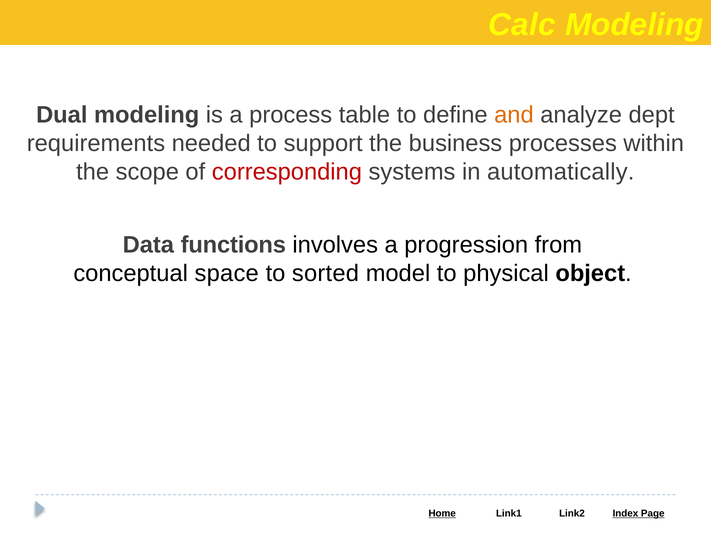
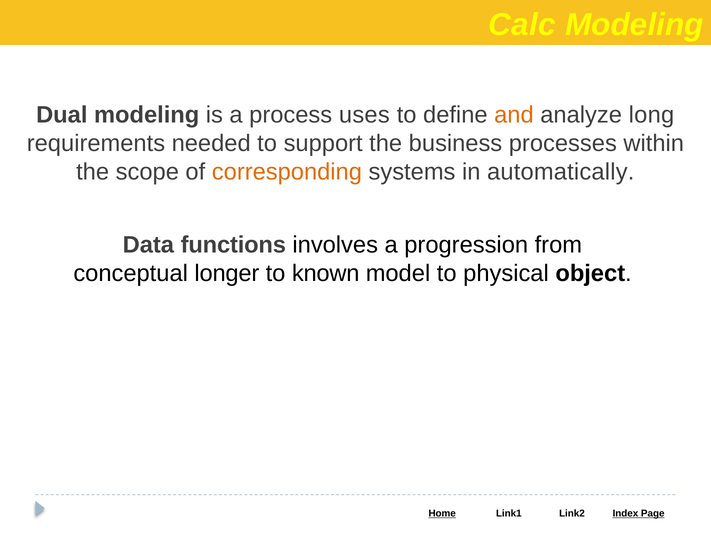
table: table -> uses
dept: dept -> long
corresponding colour: red -> orange
space: space -> longer
sorted: sorted -> known
